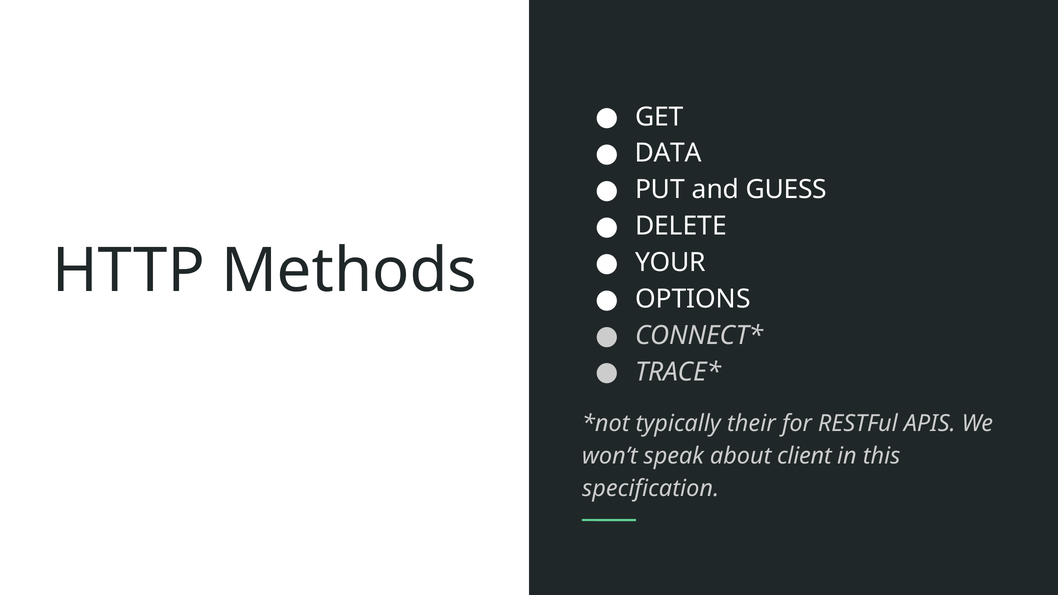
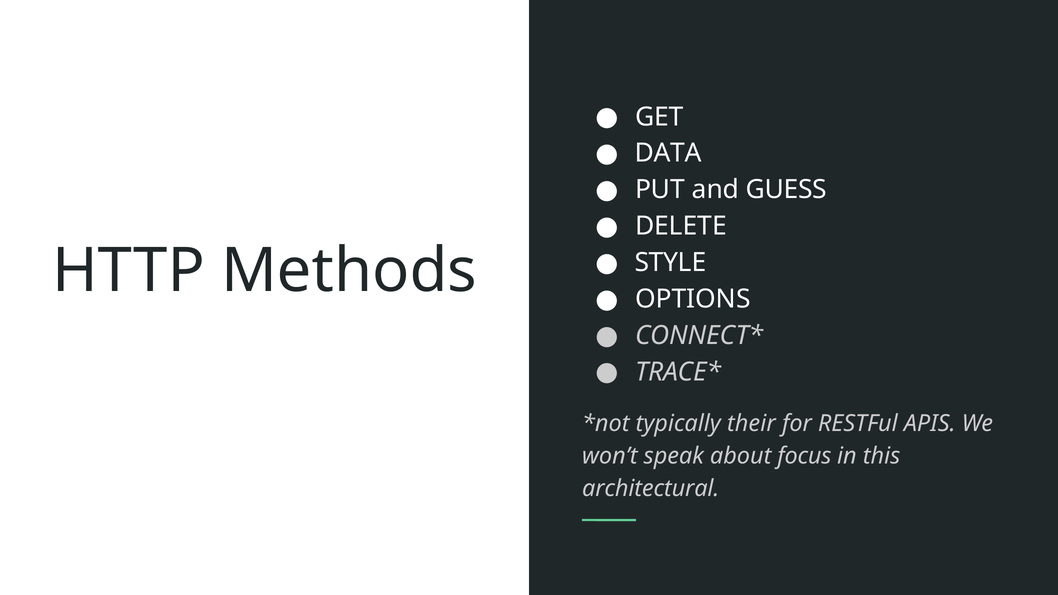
YOUR: YOUR -> STYLE
client: client -> focus
specification: specification -> architectural
